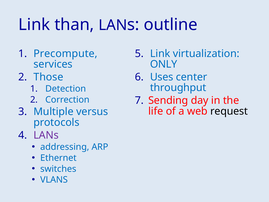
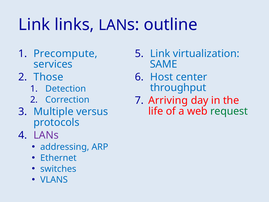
than: than -> links
ONLY: ONLY -> SAME
Uses: Uses -> Host
Sending: Sending -> Arriving
request colour: black -> green
